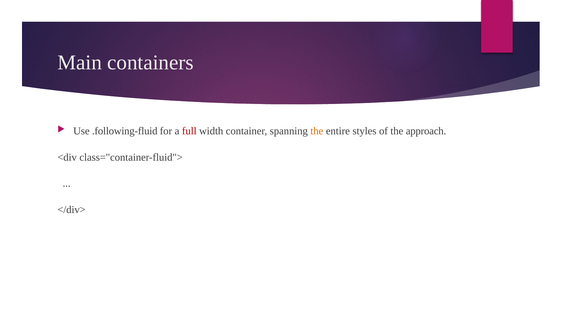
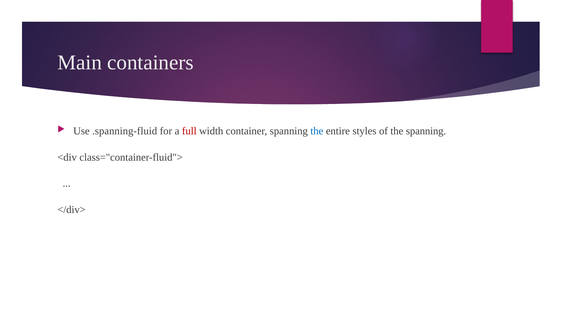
.following-fluid: .following-fluid -> .spanning-fluid
the at (317, 131) colour: orange -> blue
the approach: approach -> spanning
